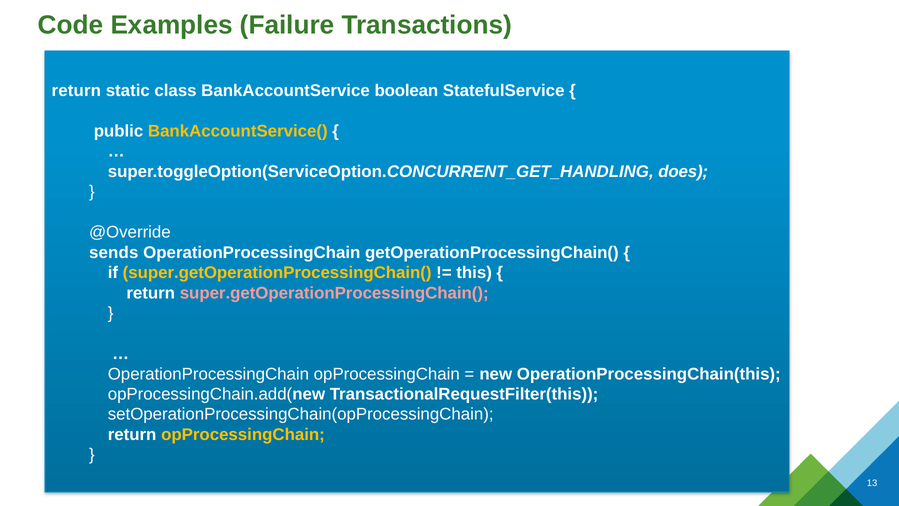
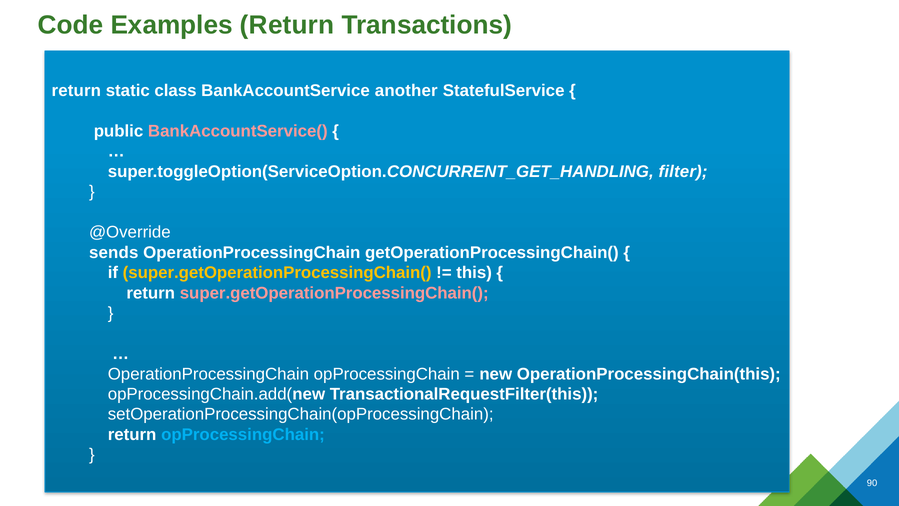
Examples Failure: Failure -> Return
boolean: boolean -> another
BankAccountService( colour: yellow -> pink
does: does -> filter
opProcessingChain at (243, 435) colour: yellow -> light blue
13: 13 -> 90
